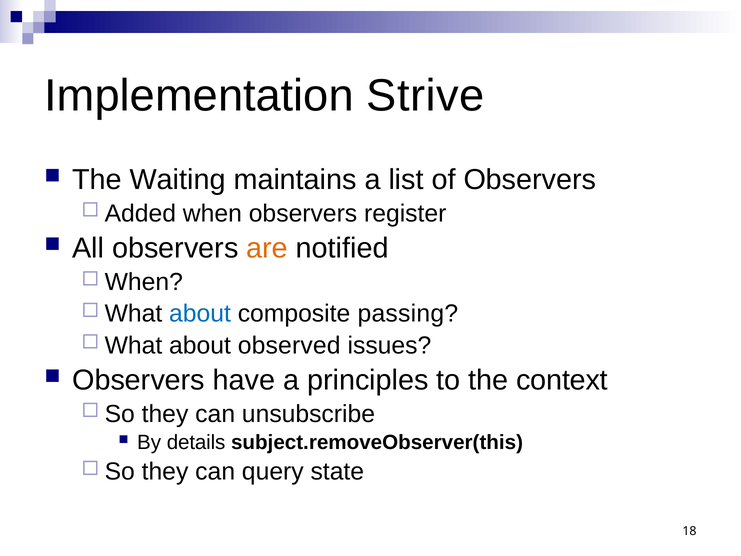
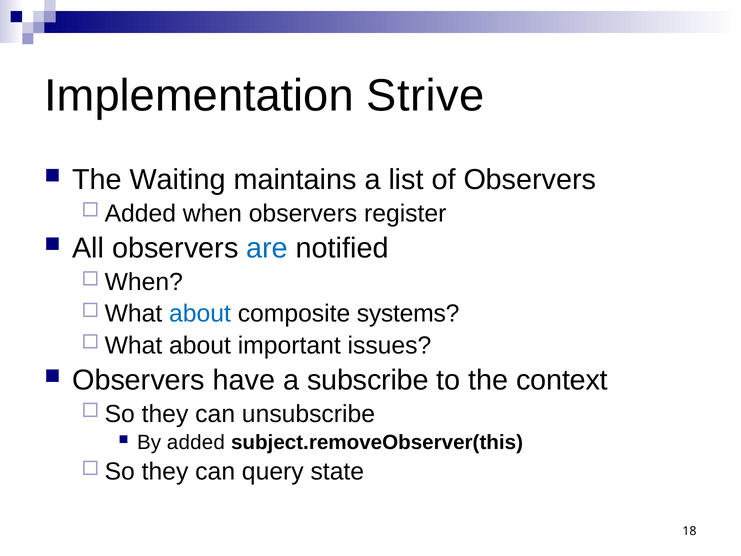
are colour: orange -> blue
passing: passing -> systems
observed: observed -> important
principles: principles -> subscribe
By details: details -> added
